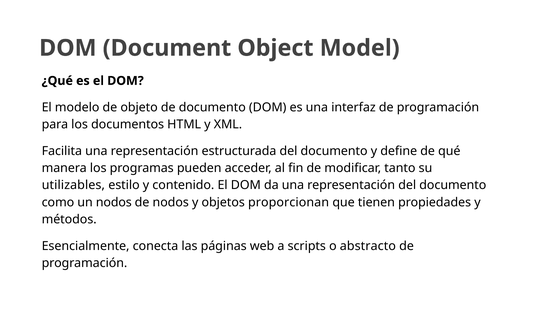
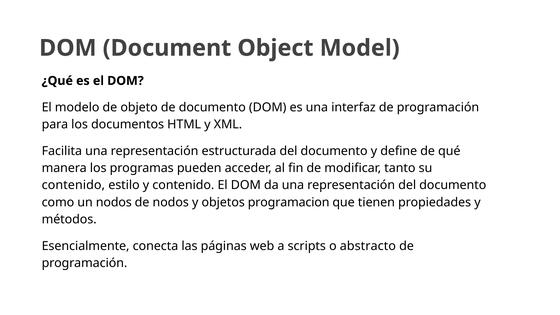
utilizables at (73, 185): utilizables -> contenido
proporcionan: proporcionan -> programacion
